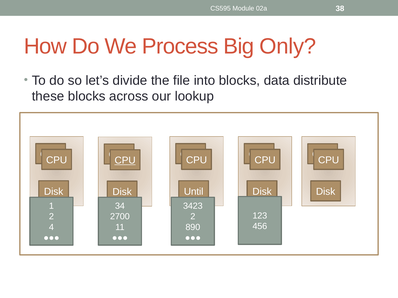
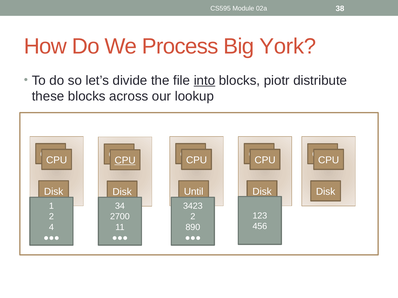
Only: Only -> York
into underline: none -> present
data: data -> piotr
